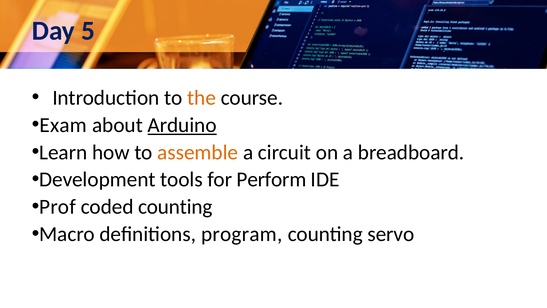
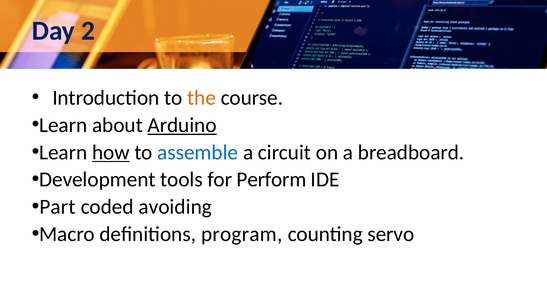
5: 5 -> 2
Exam at (63, 125): Exam -> Learn
how underline: none -> present
assemble colour: orange -> blue
Prof: Prof -> Part
coded counting: counting -> avoiding
